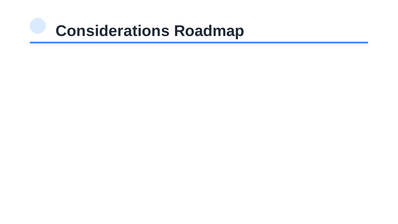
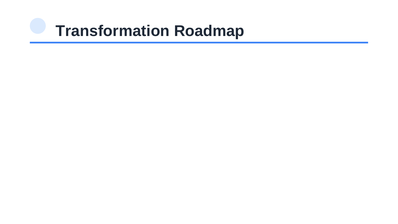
Considerations: Considerations -> Transformation
